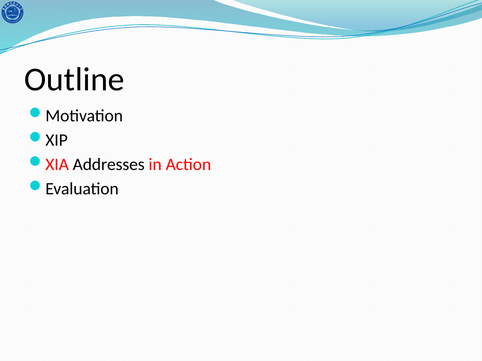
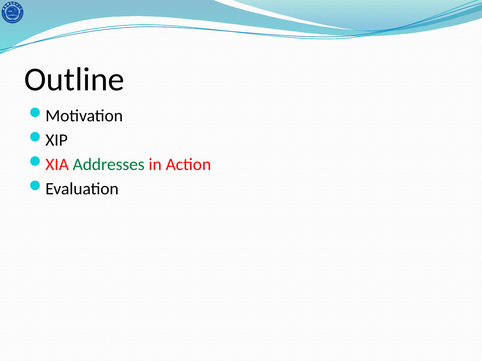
Addresses colour: black -> green
